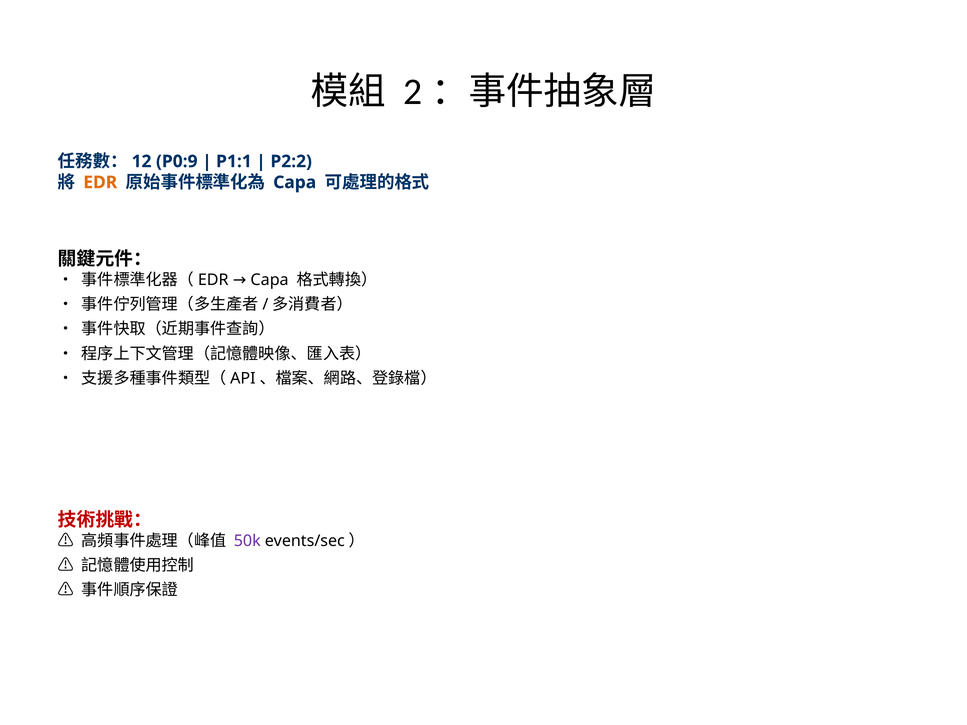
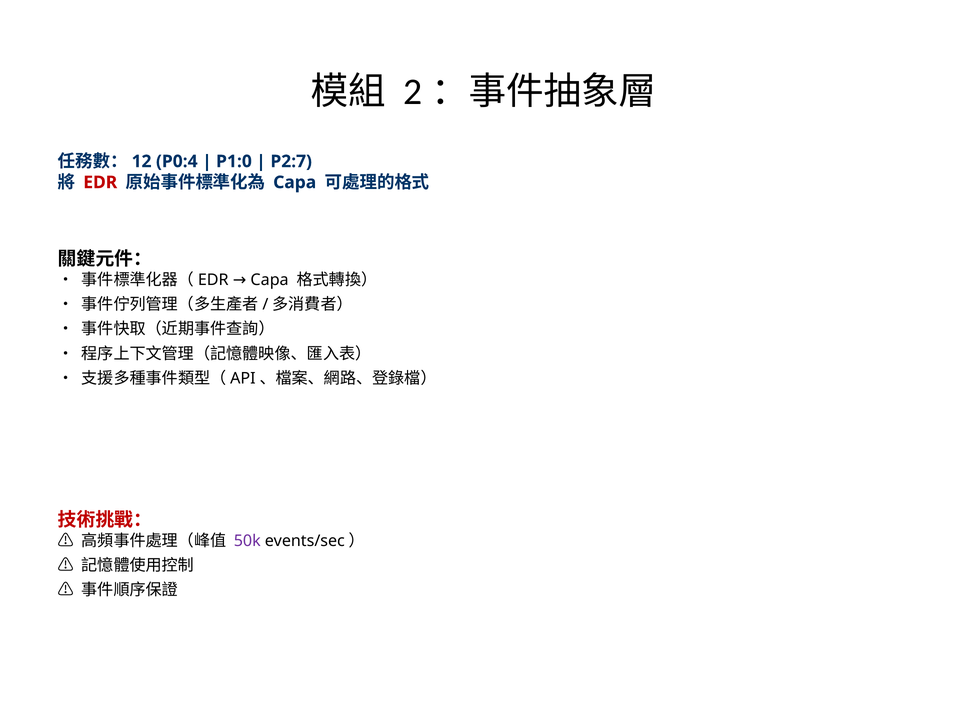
P0:9: P0:9 -> P0:4
P1:1: P1:1 -> P1:0
P2:2: P2:2 -> P2:7
EDR colour: orange -> red
